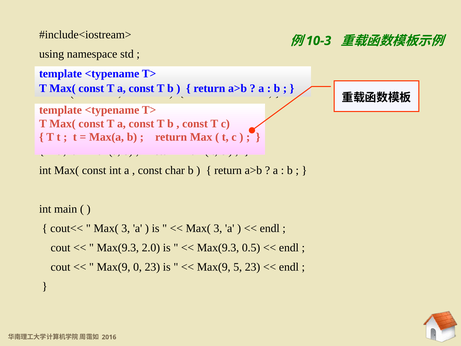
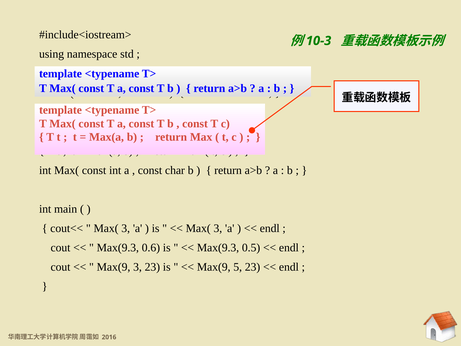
2.0: 2.0 -> 0.6
Max(9 0: 0 -> 3
